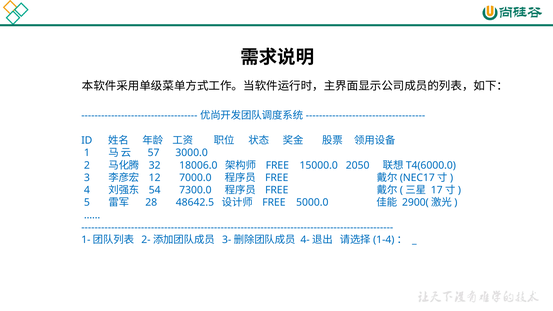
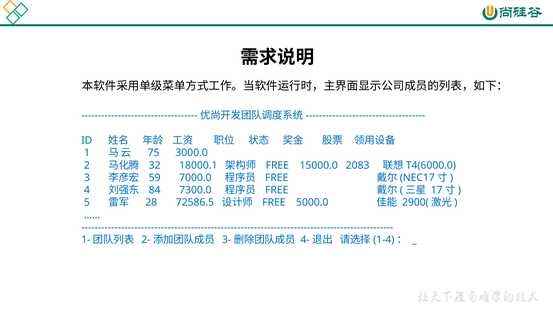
57: 57 -> 75
18006.0: 18006.0 -> 18000.1
2050: 2050 -> 2083
12: 12 -> 59
54: 54 -> 84
48642.5: 48642.5 -> 72586.5
